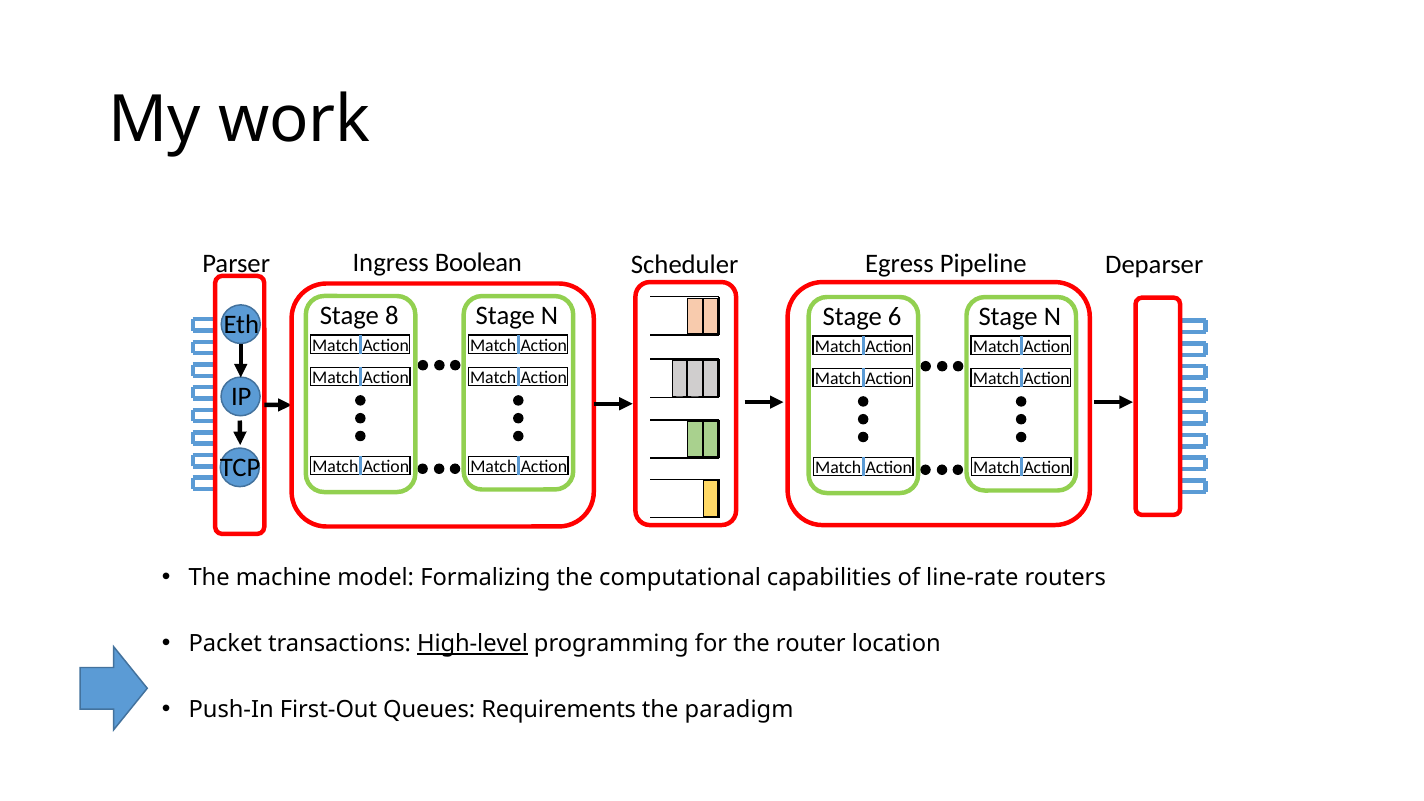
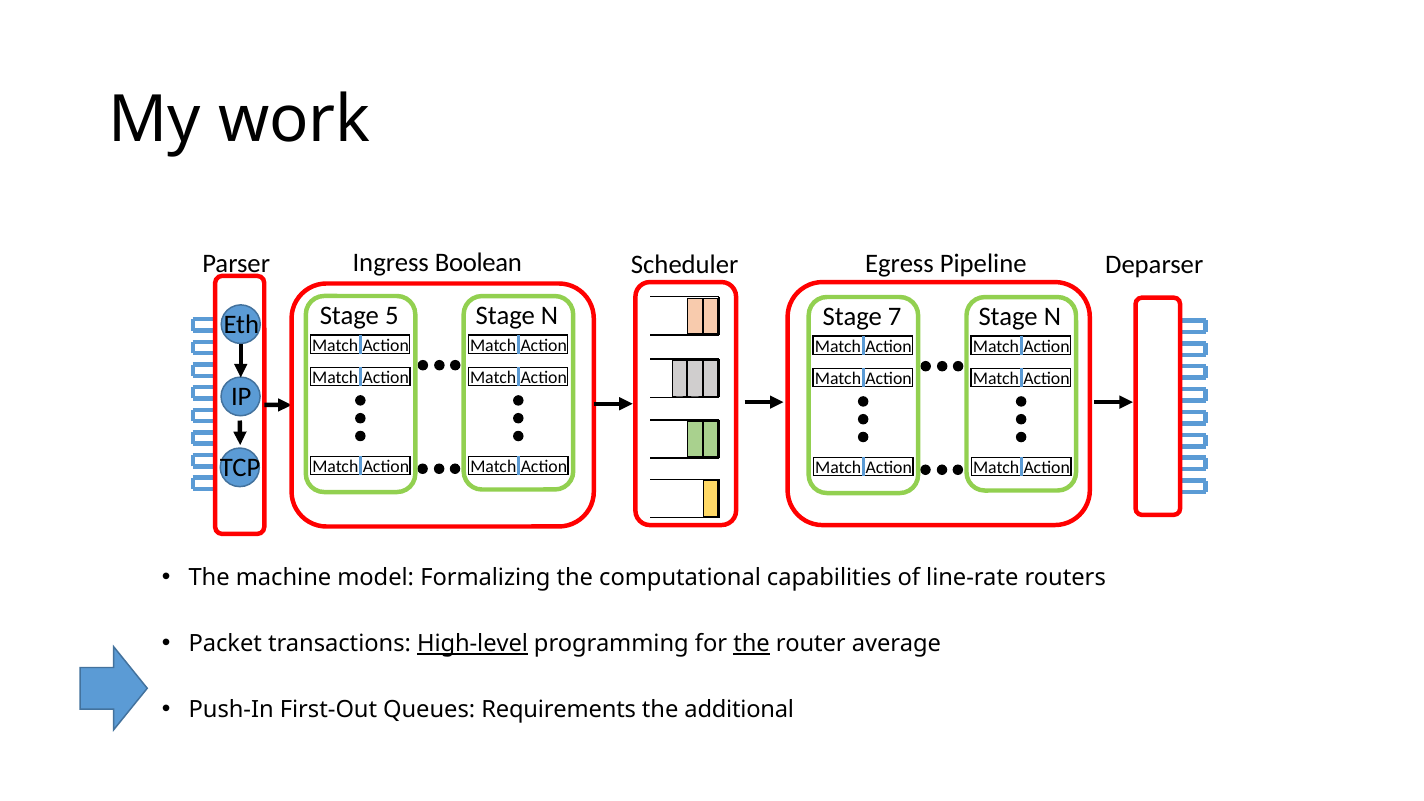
8: 8 -> 5
6: 6 -> 7
the at (752, 644) underline: none -> present
location: location -> average
paradigm: paradigm -> additional
